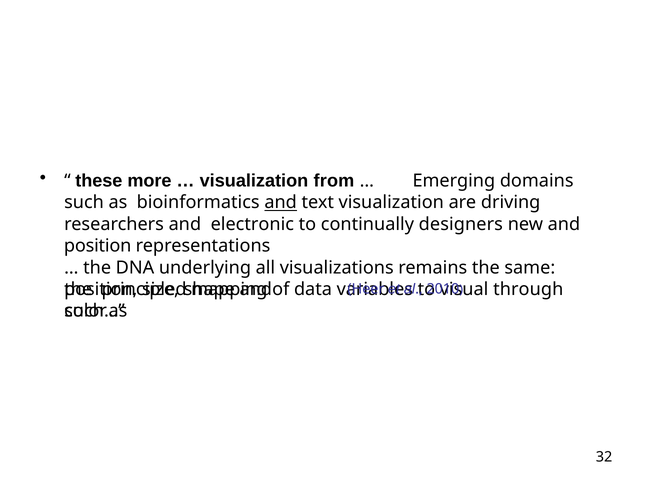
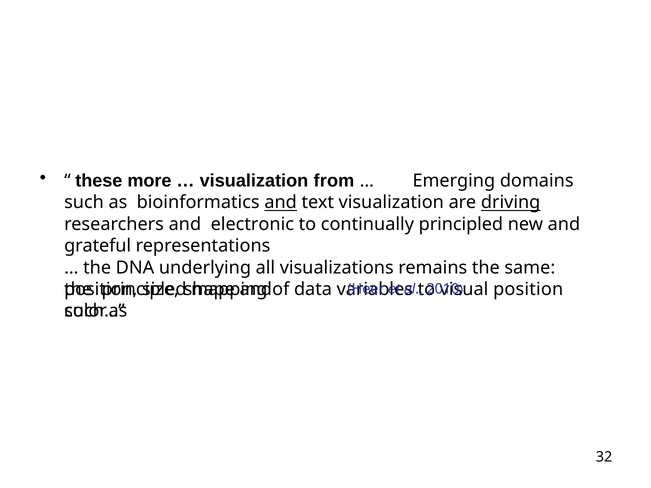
driving underline: none -> present
continually designers: designers -> principled
position at (98, 246): position -> grateful
through at (528, 289): through -> position
